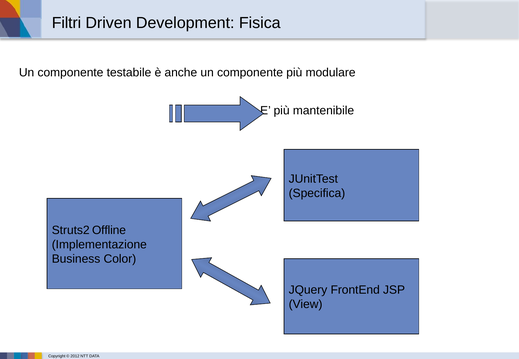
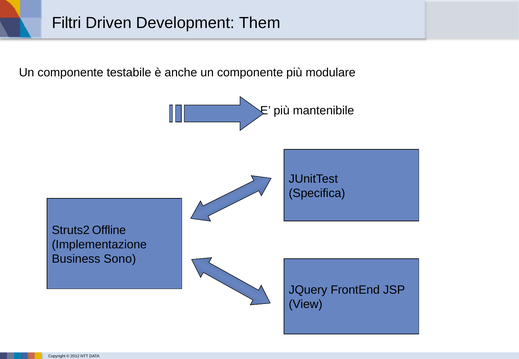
Fisica: Fisica -> Them
Color: Color -> Sono
